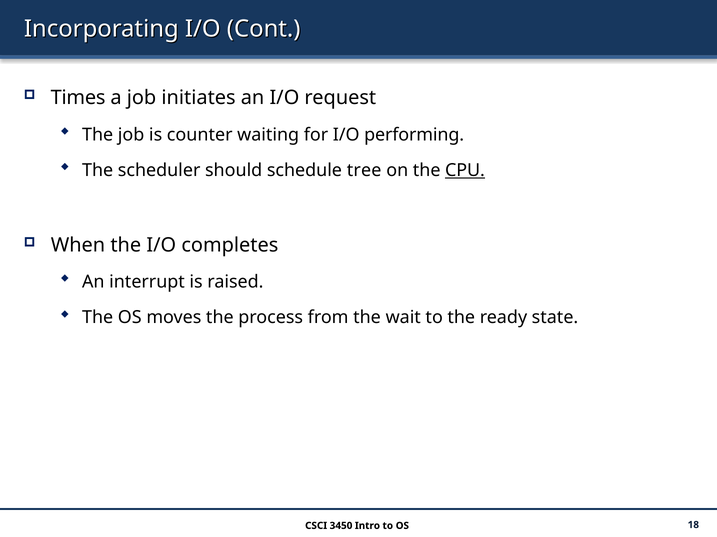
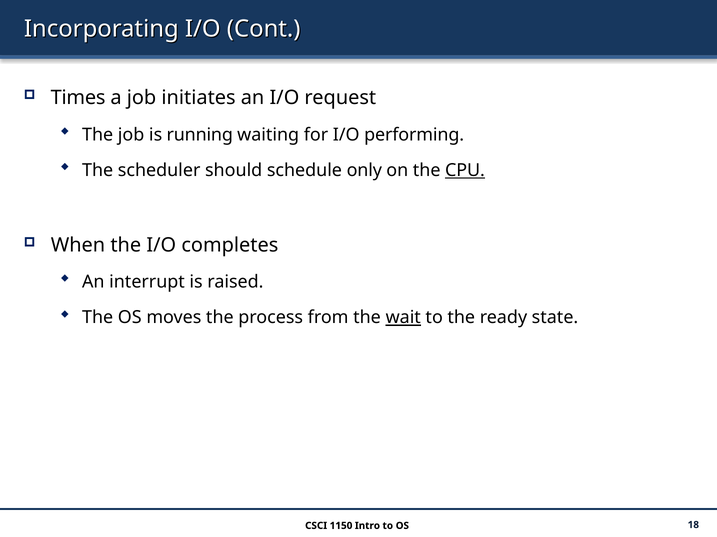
counter: counter -> running
tree: tree -> only
wait underline: none -> present
3450: 3450 -> 1150
